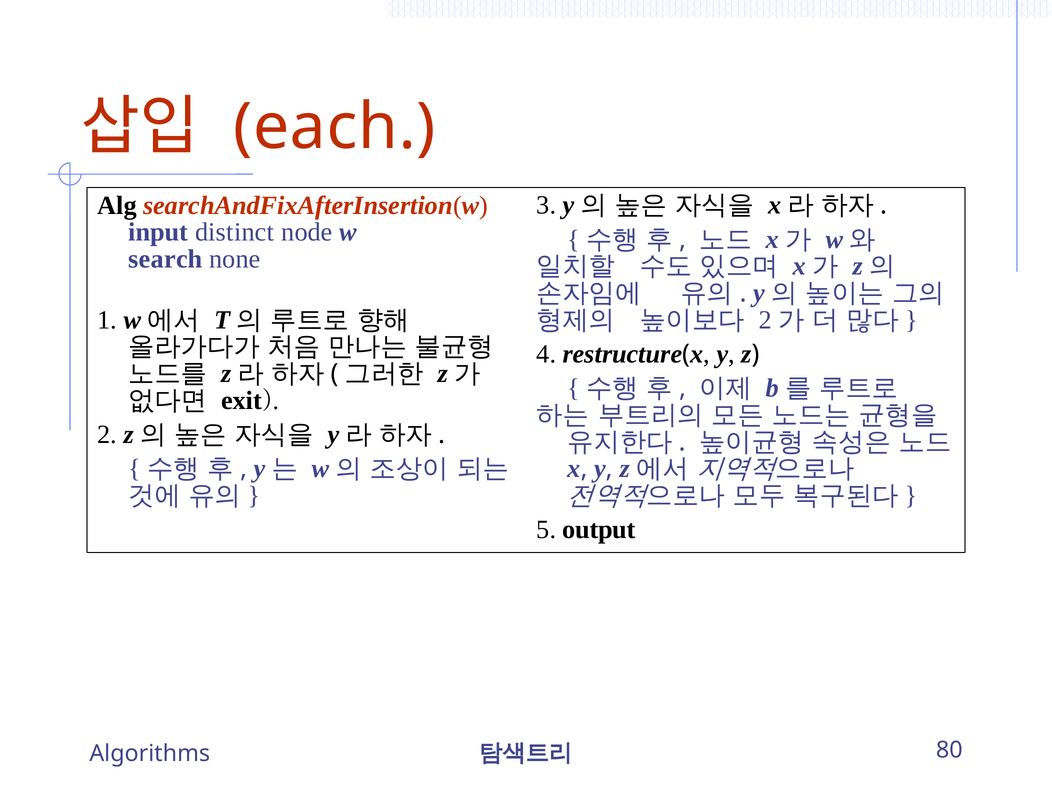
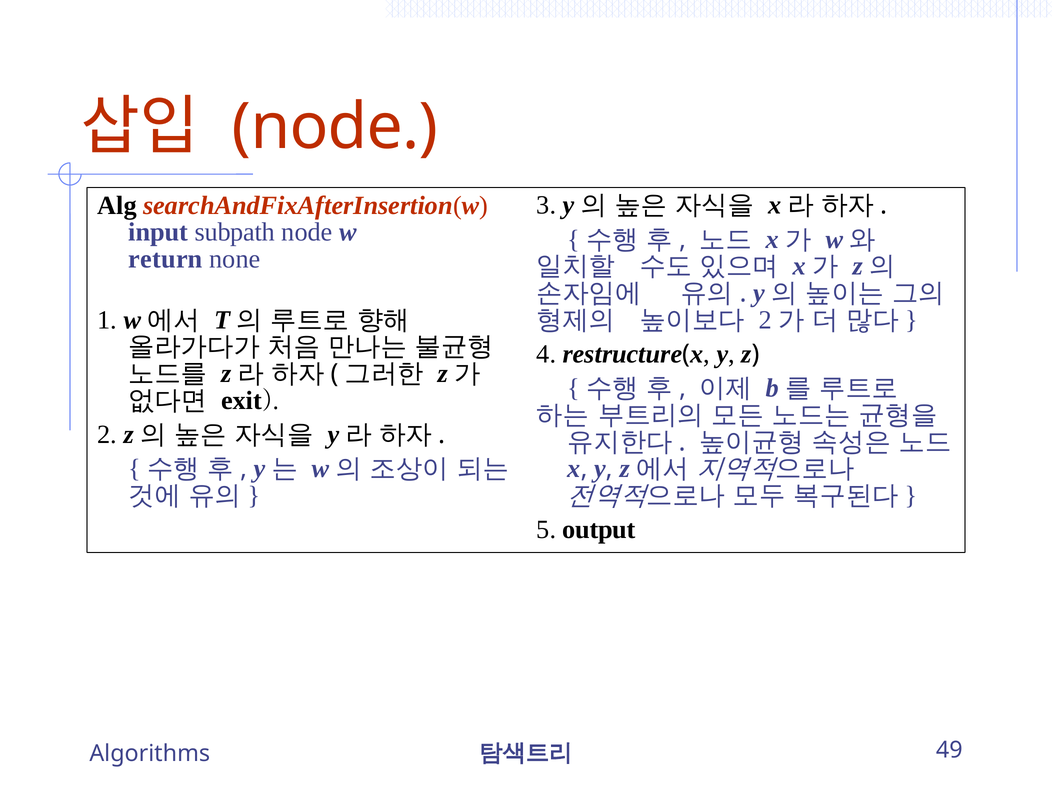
each at (334, 127): each -> node
distinct: distinct -> subpath
search: search -> return
80: 80 -> 49
